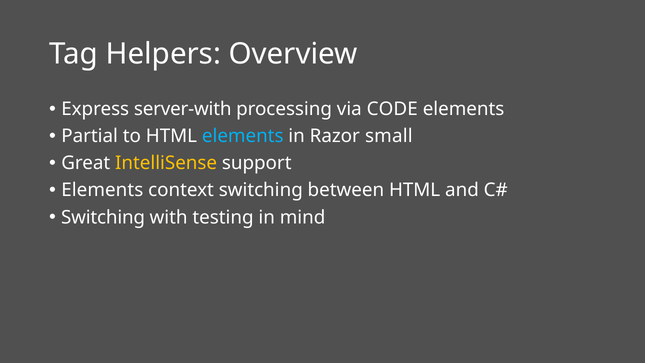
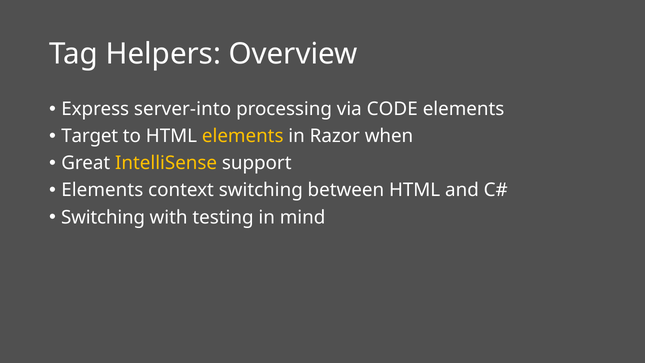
server-with: server-with -> server-into
Partial: Partial -> Target
elements at (243, 136) colour: light blue -> yellow
small: small -> when
